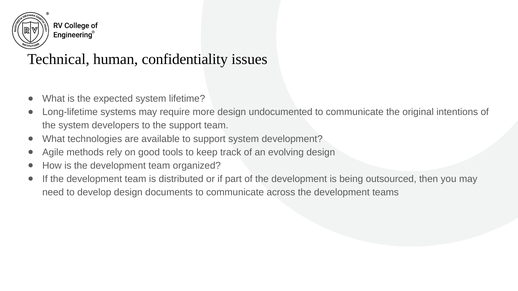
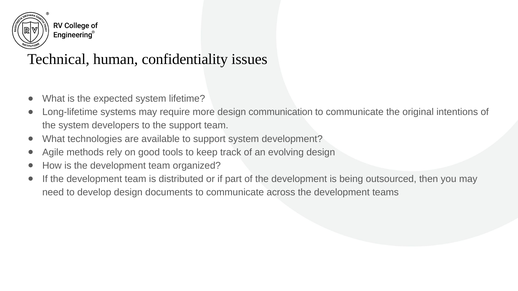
undocumented: undocumented -> communication
